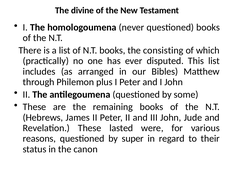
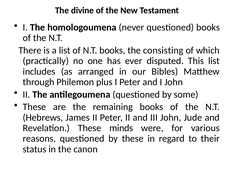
lasted: lasted -> minds
by super: super -> these
